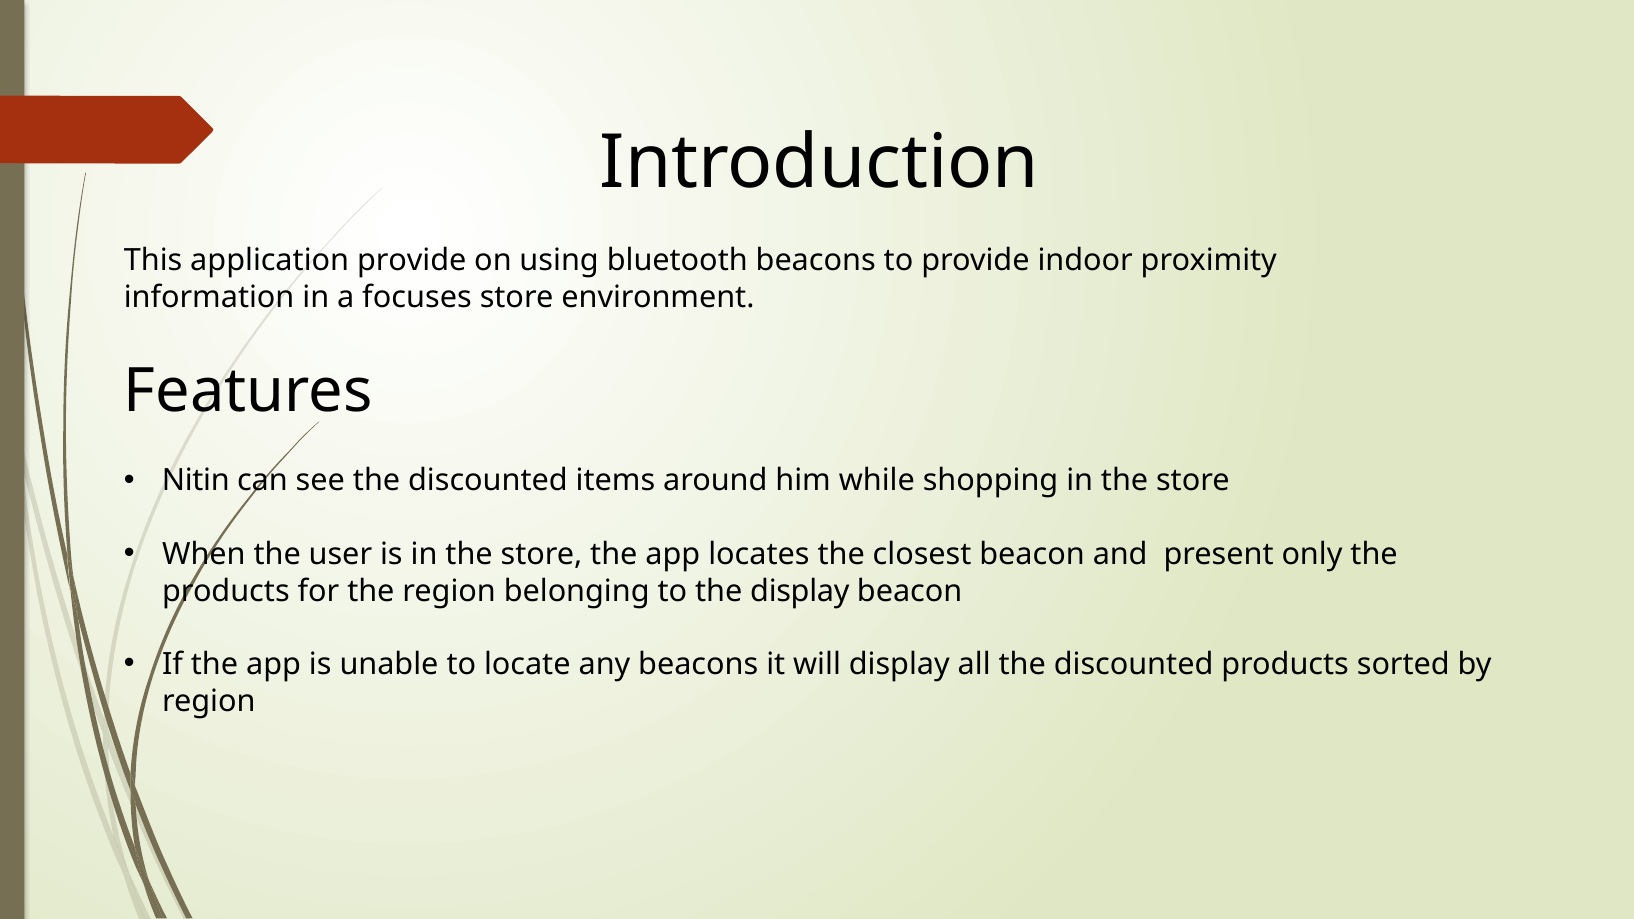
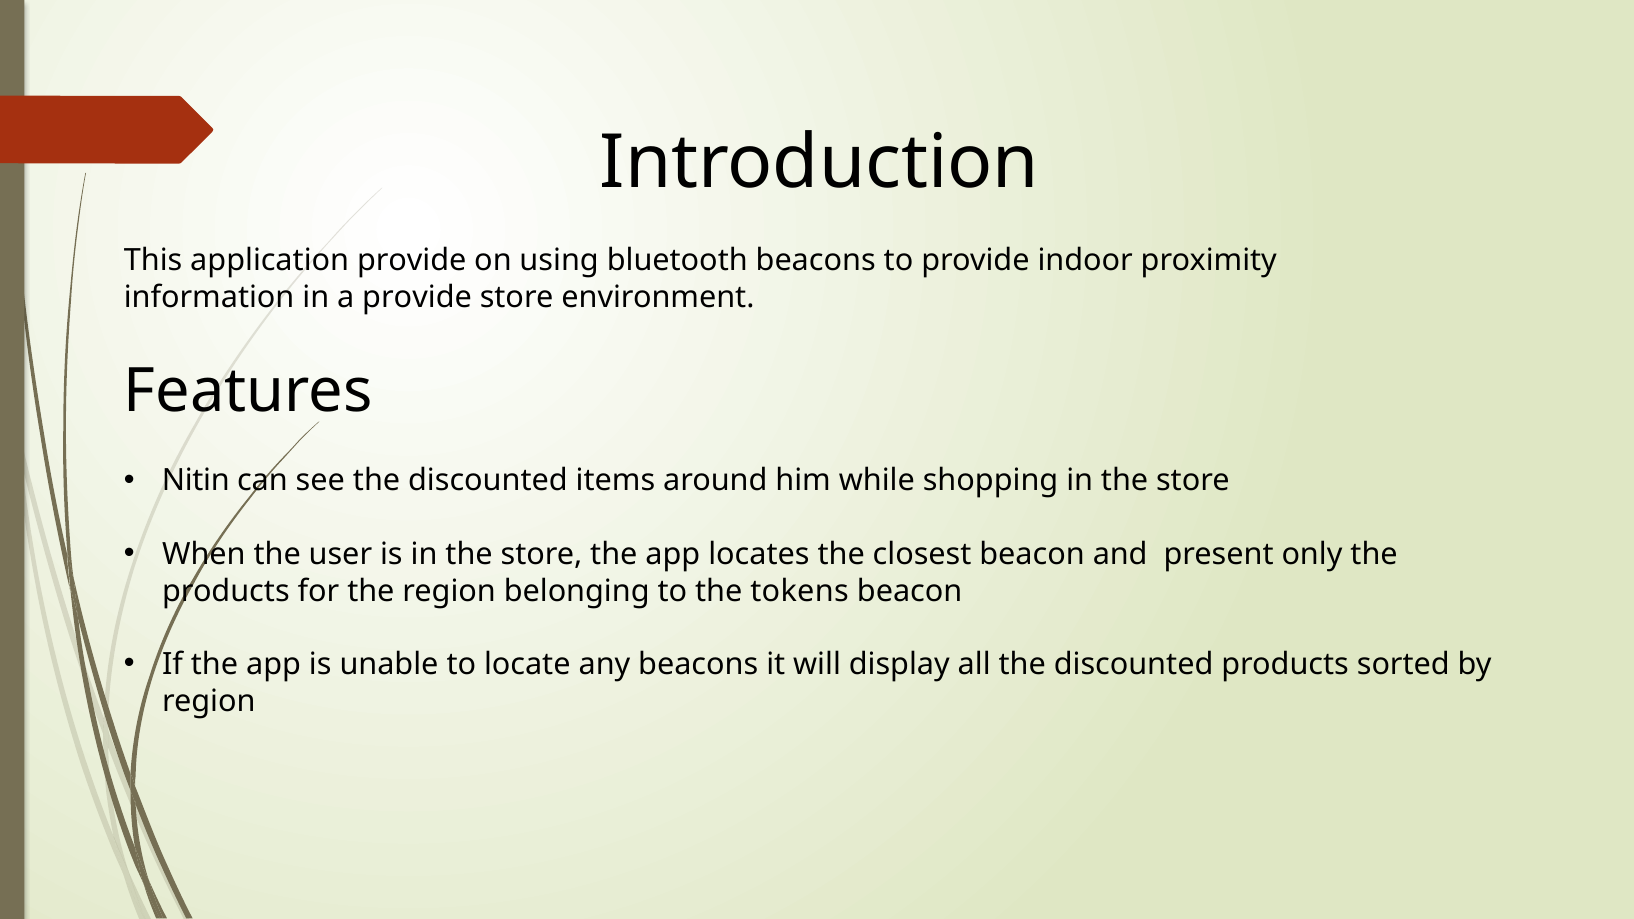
a focuses: focuses -> provide
the display: display -> tokens
